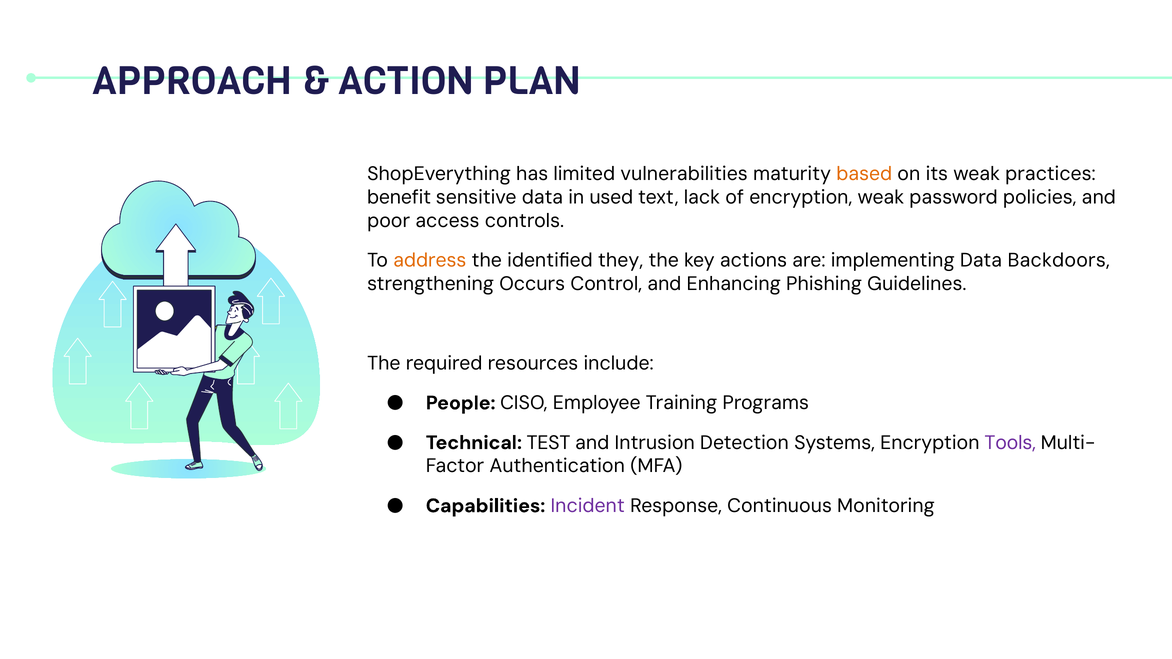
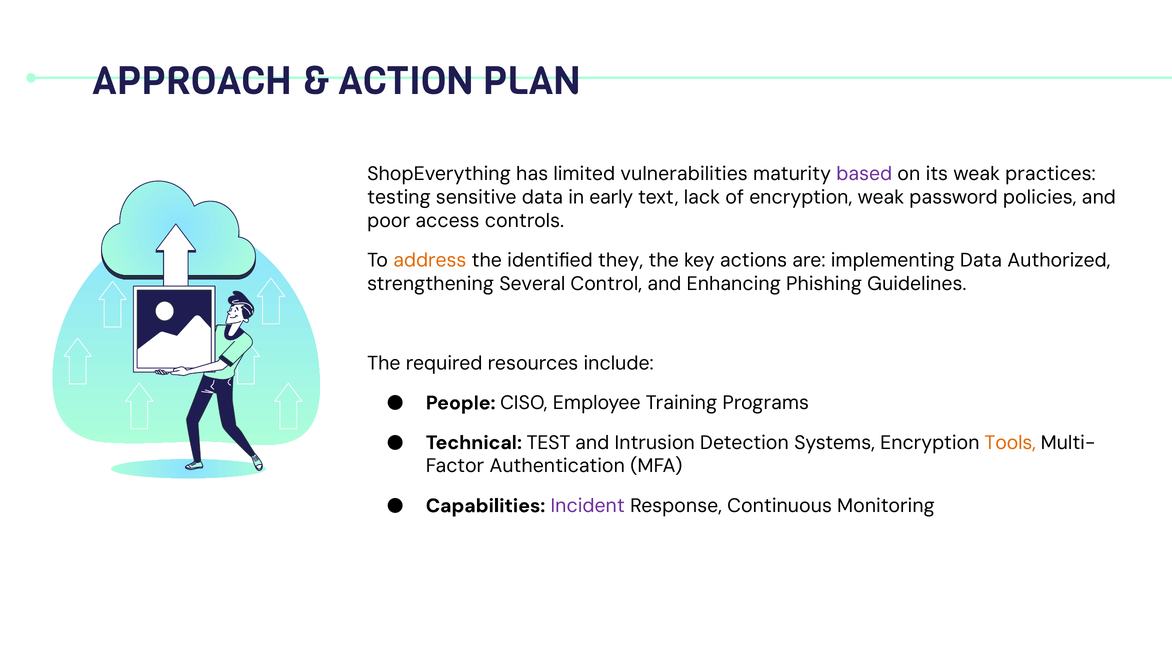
based colour: orange -> purple
benefit: benefit -> testing
used: used -> early
Backdoors: Backdoors -> Authorized
Occurs: Occurs -> Several
Tools colour: purple -> orange
